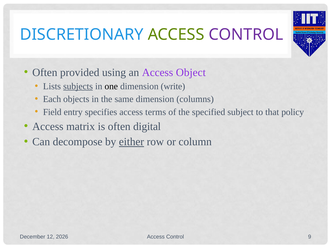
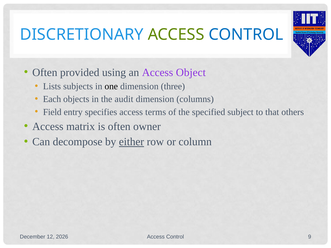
CONTROL at (246, 35) colour: purple -> blue
subjects underline: present -> none
write: write -> three
same: same -> audit
policy: policy -> others
digital: digital -> owner
